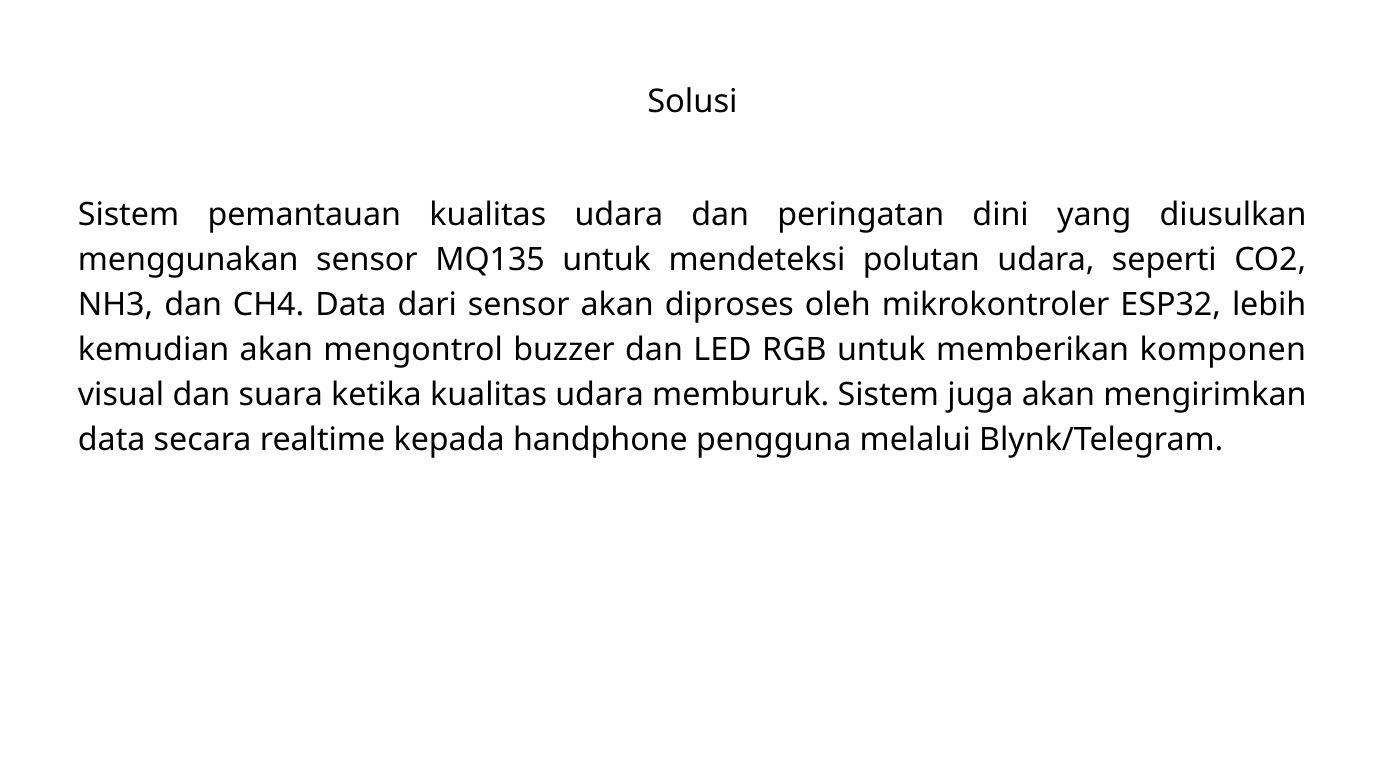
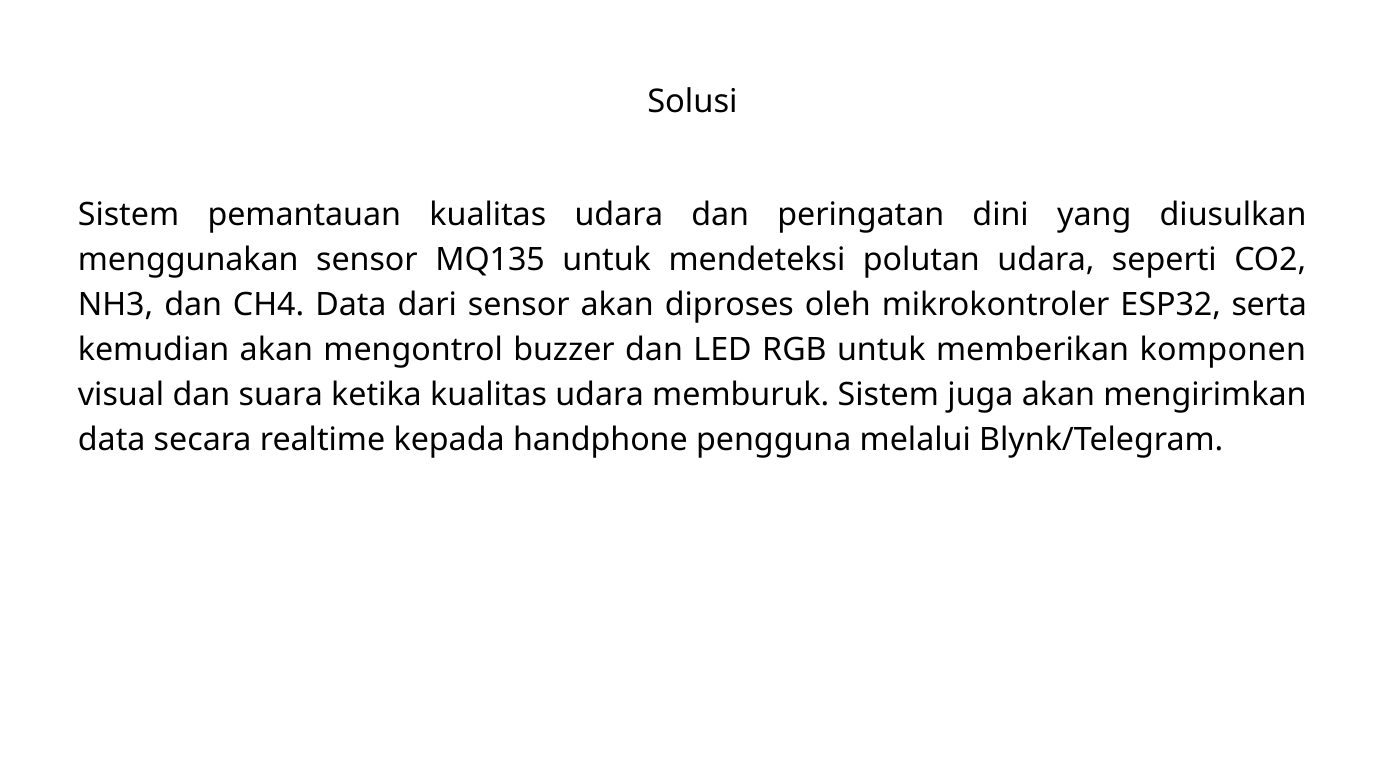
lebih: lebih -> serta
